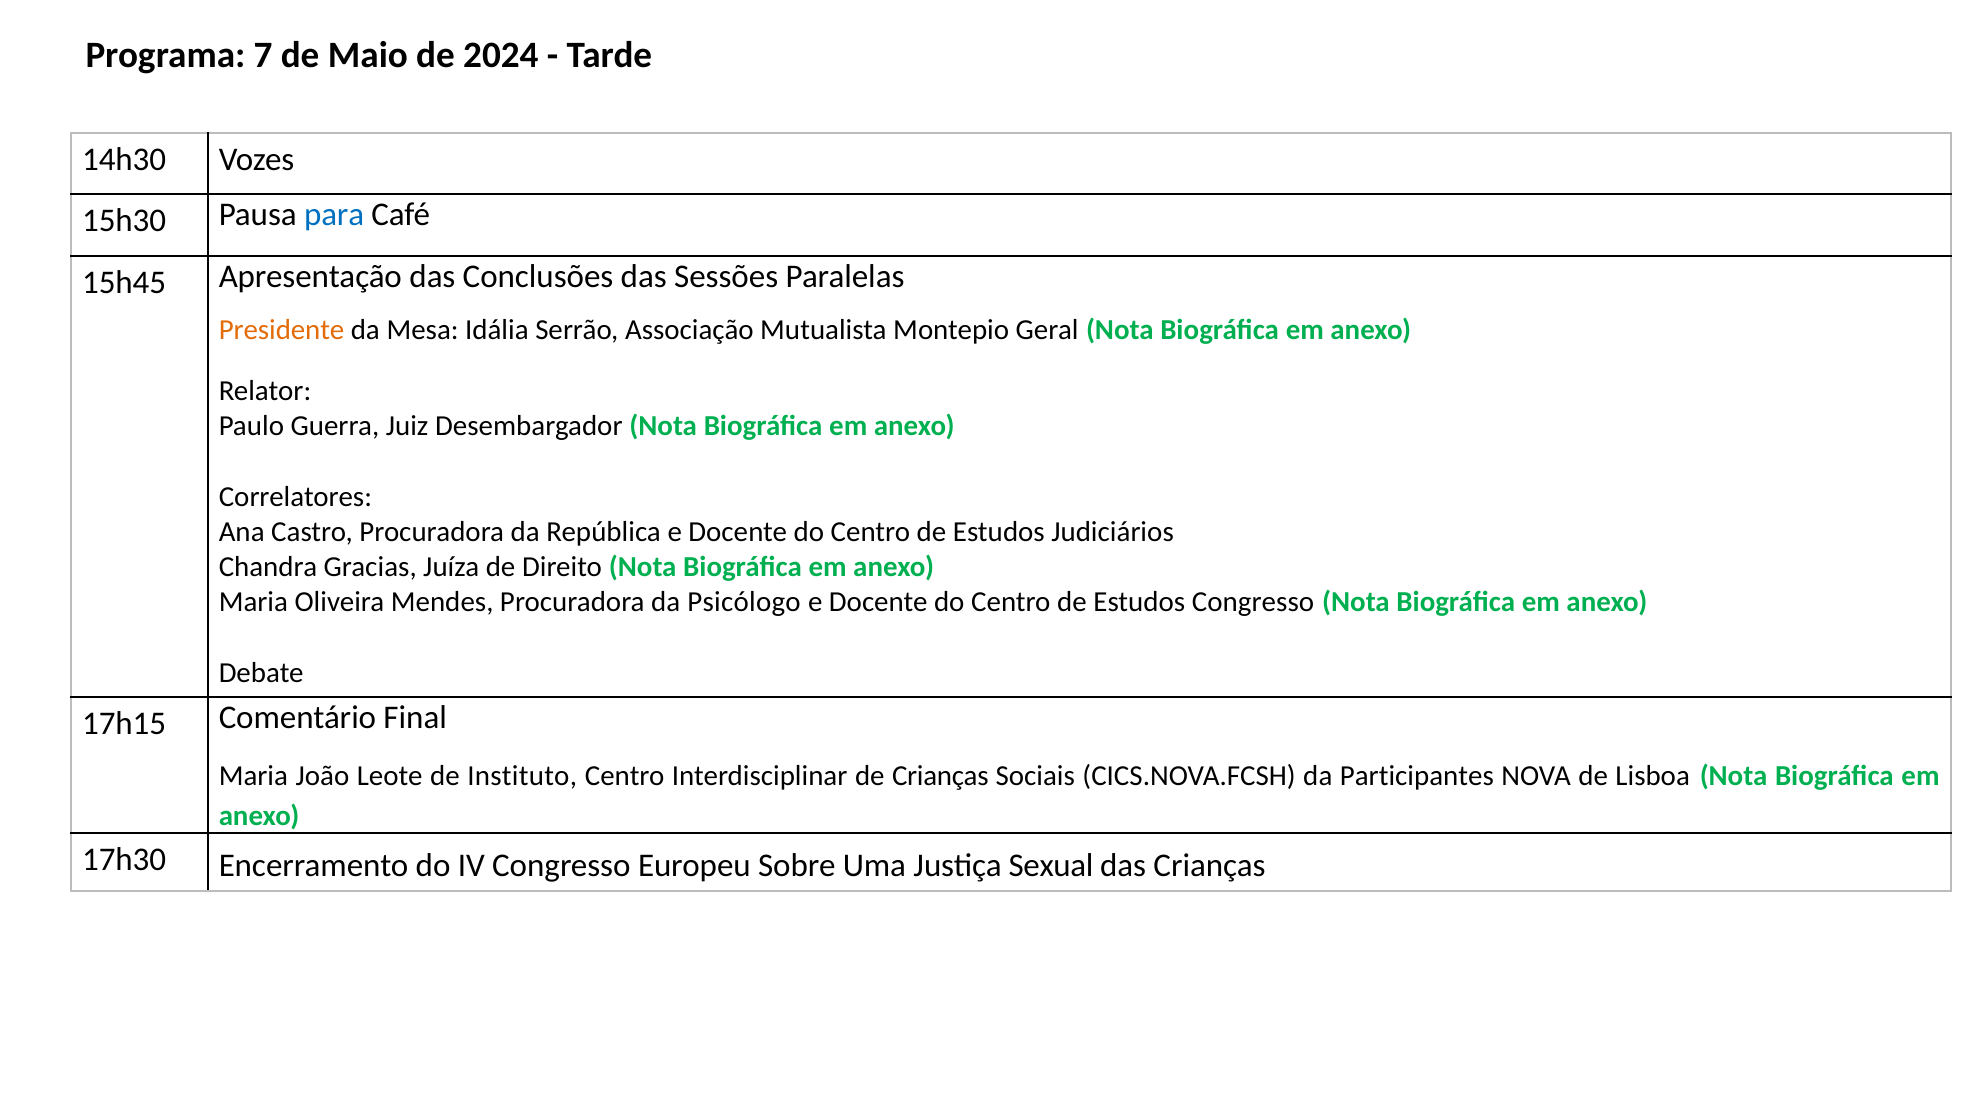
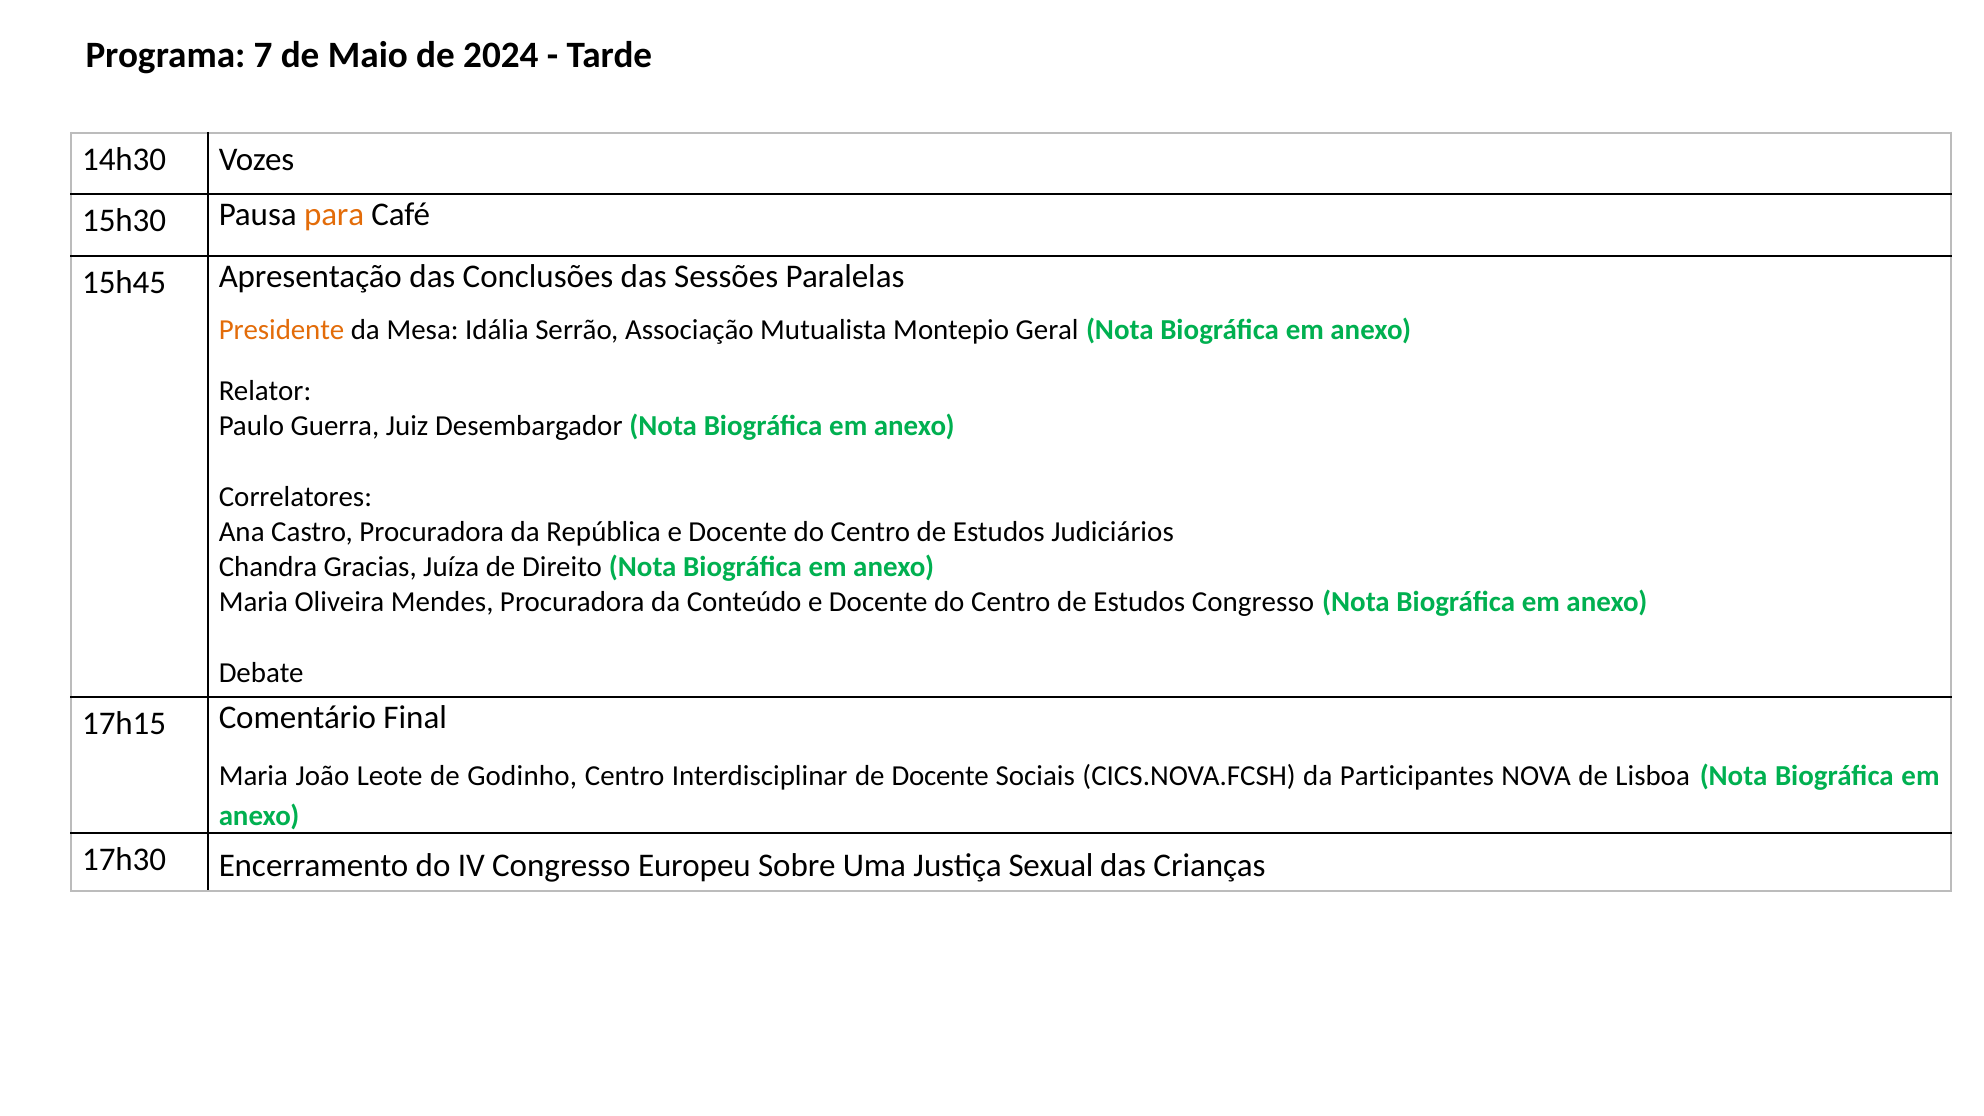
para colour: blue -> orange
Psicólogo: Psicólogo -> Conteúdo
Instituto: Instituto -> Godinho
de Crianças: Crianças -> Docente
